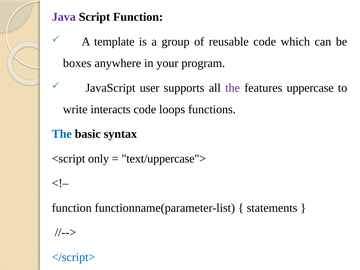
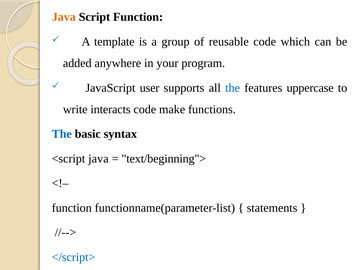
Java at (64, 17) colour: purple -> orange
boxes: boxes -> added
the at (233, 88) colour: purple -> blue
loops: loops -> make
<script only: only -> java
text/uppercase">: text/uppercase"> -> text/beginning">
